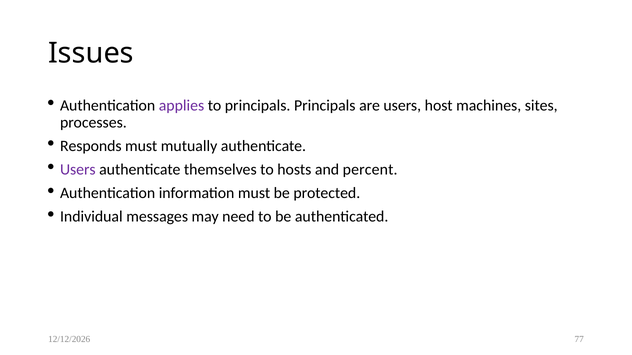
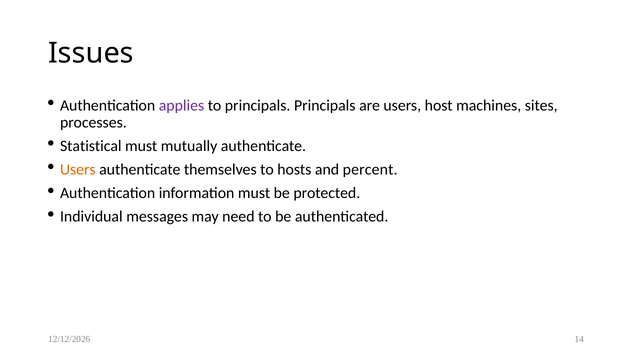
Responds: Responds -> Statistical
Users at (78, 170) colour: purple -> orange
77: 77 -> 14
